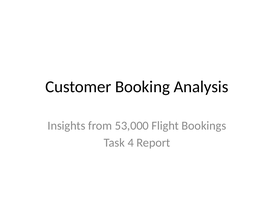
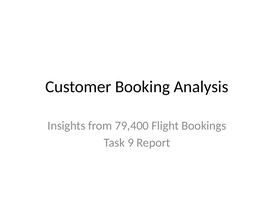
53,000: 53,000 -> 79,400
4: 4 -> 9
